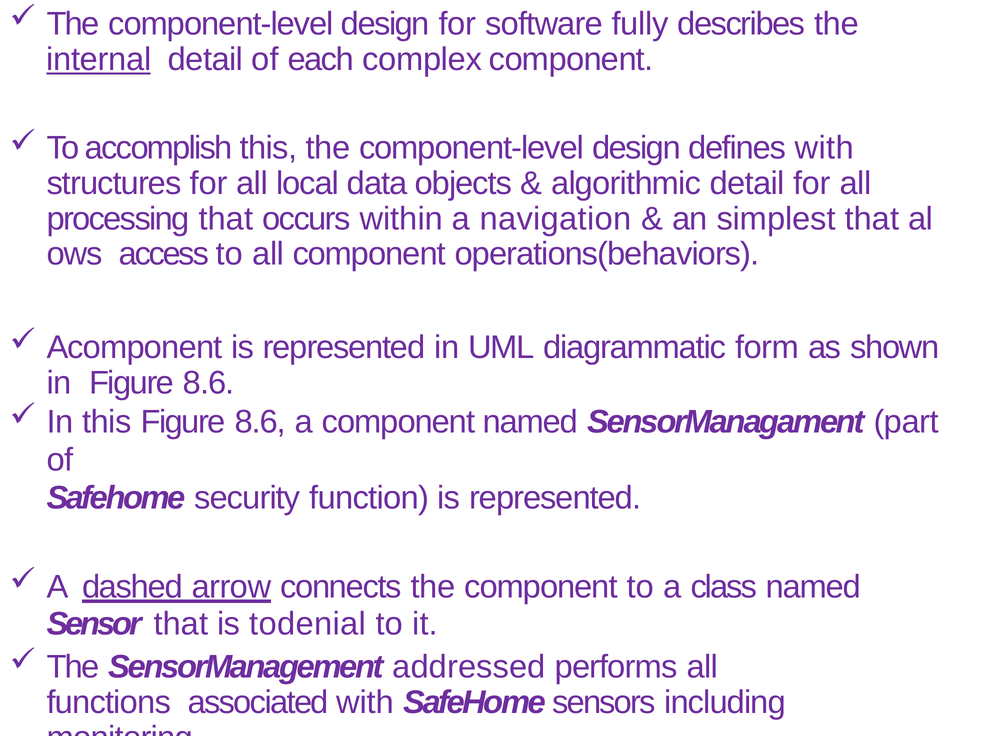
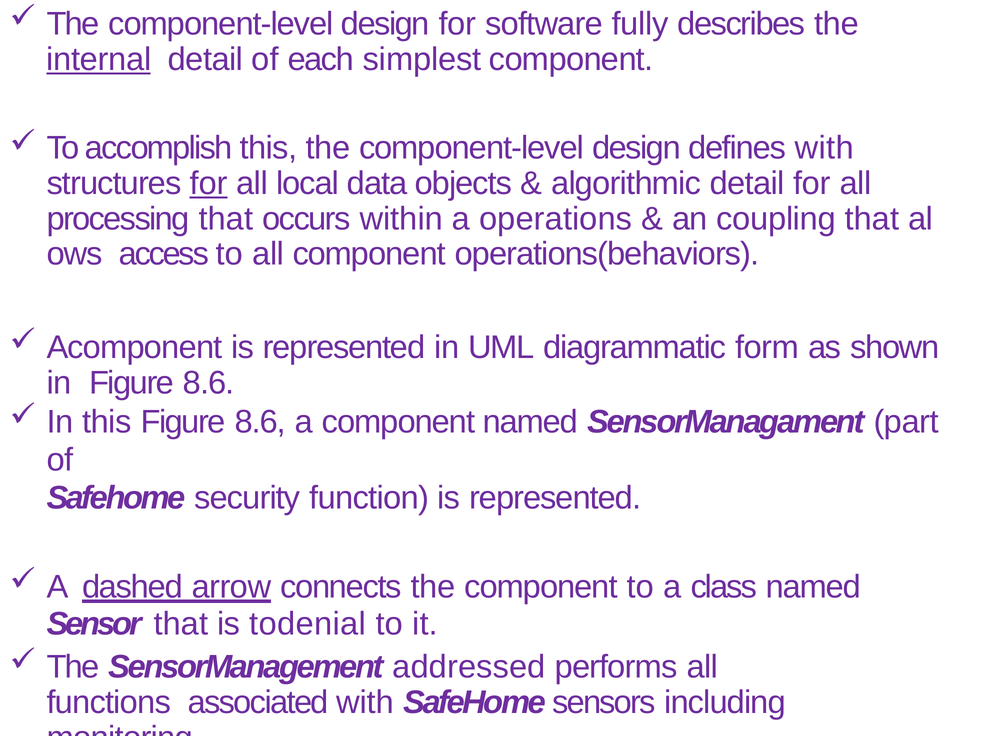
complex: complex -> simplest
for at (209, 184) underline: none -> present
navigation: navigation -> operations
simplest: simplest -> coupling
